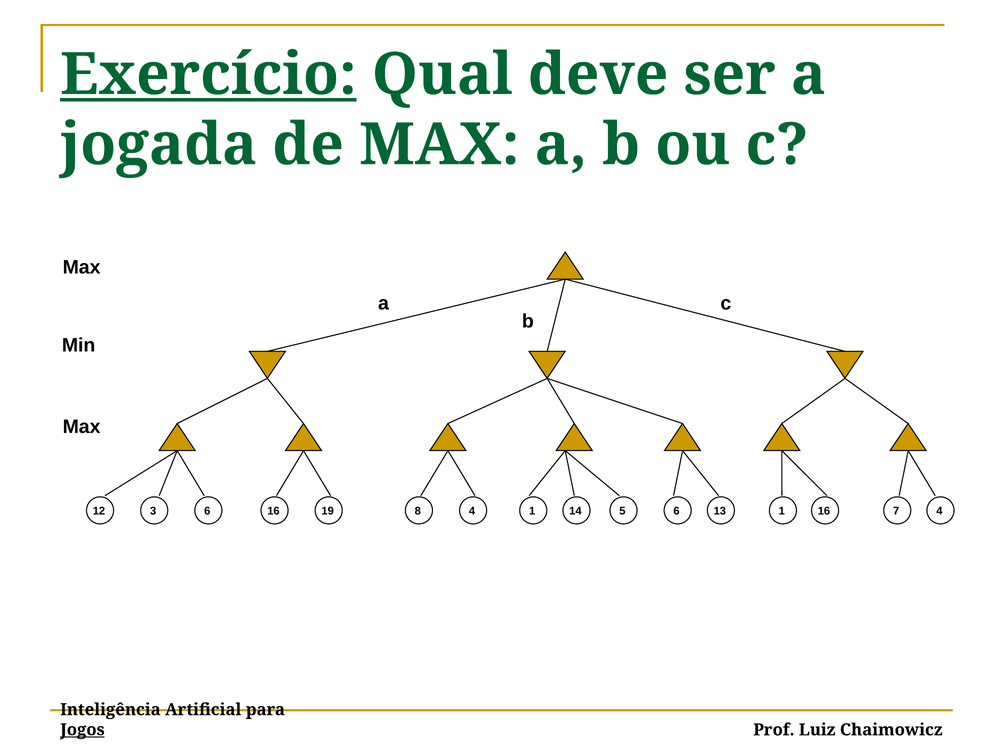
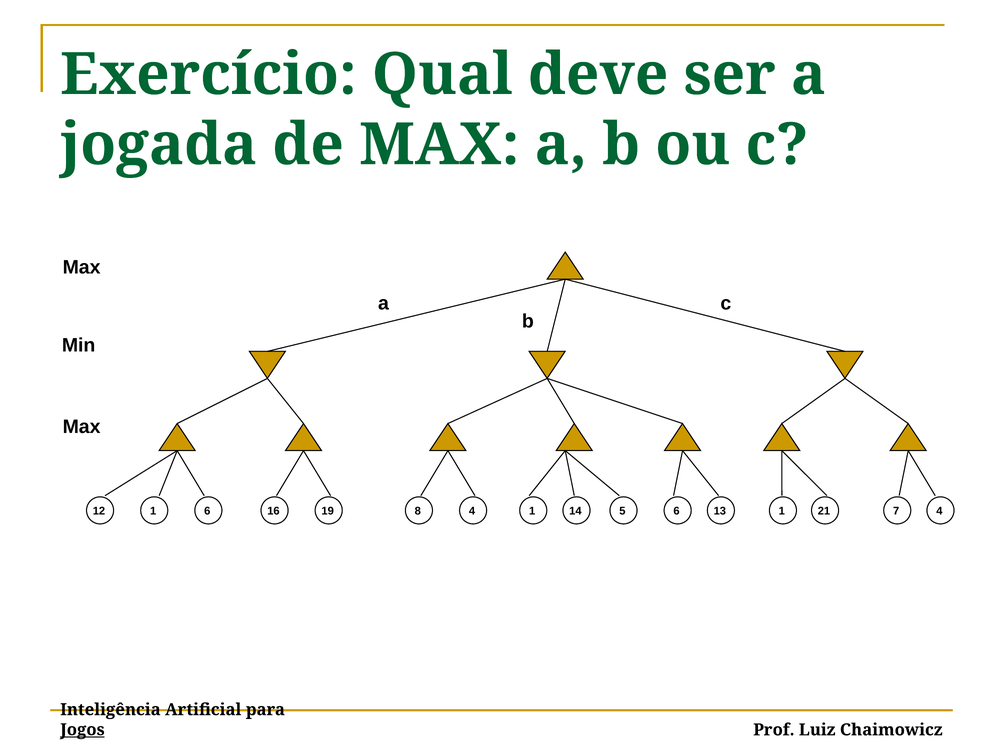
Exercício underline: present -> none
12 3: 3 -> 1
1 16: 16 -> 21
